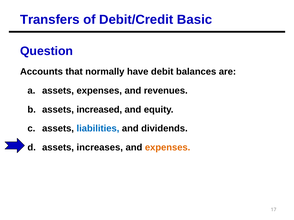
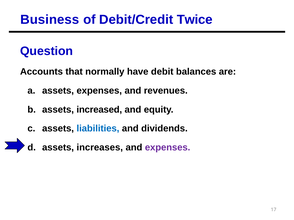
Transfers: Transfers -> Business
Basic: Basic -> Twice
expenses at (168, 148) colour: orange -> purple
